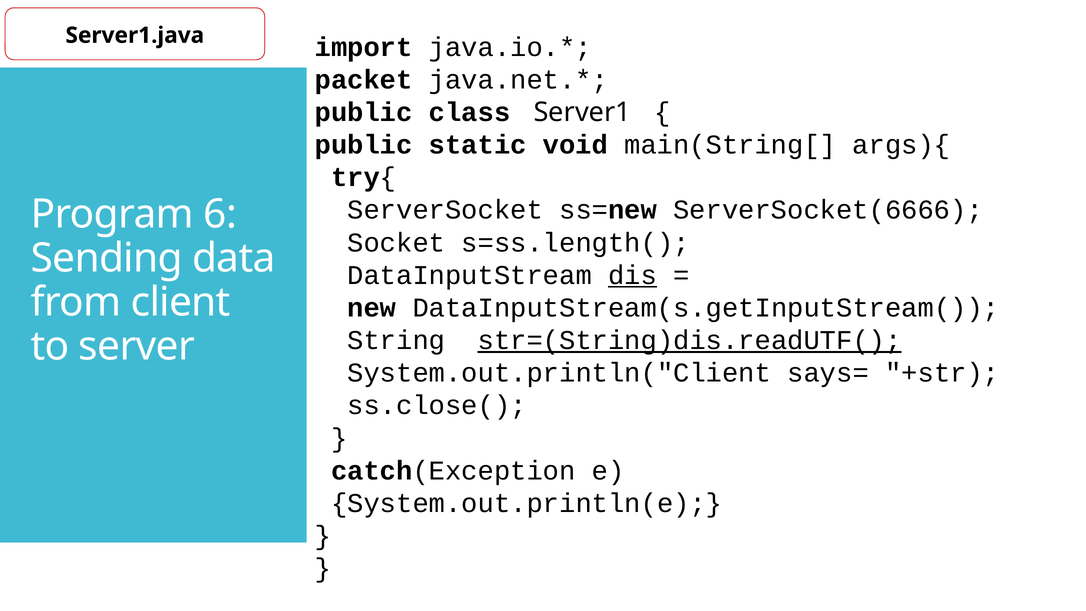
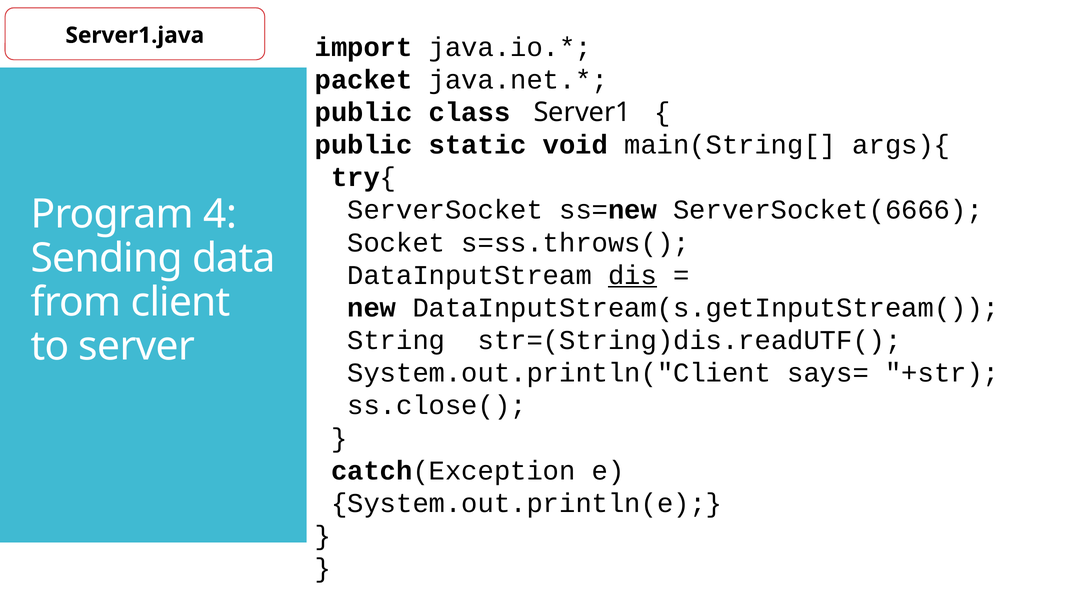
6: 6 -> 4
s=ss.length(: s=ss.length( -> s=ss.throws(
str=(String)dis.readUTF( underline: present -> none
